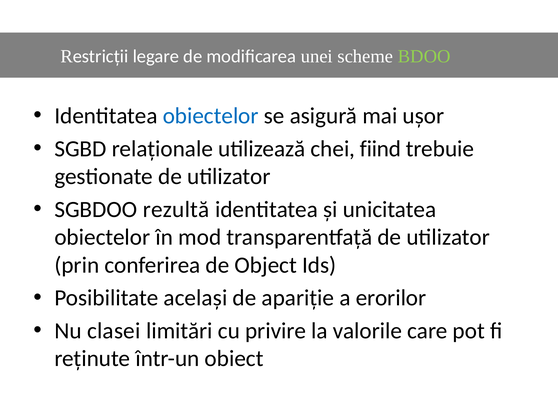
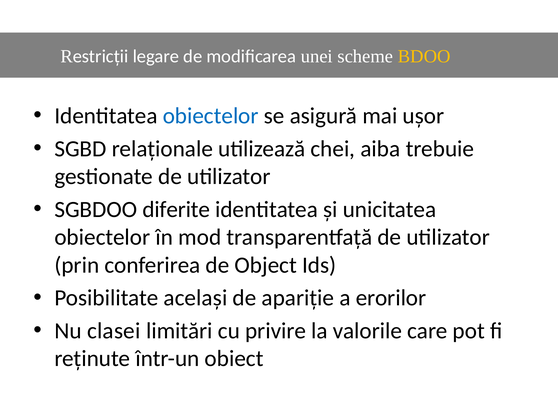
BDOO colour: light green -> yellow
fiind: fiind -> aiba
rezultă: rezultă -> diferite
